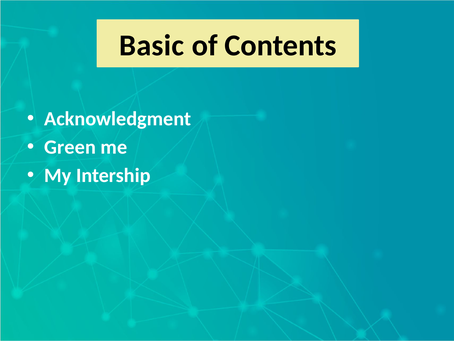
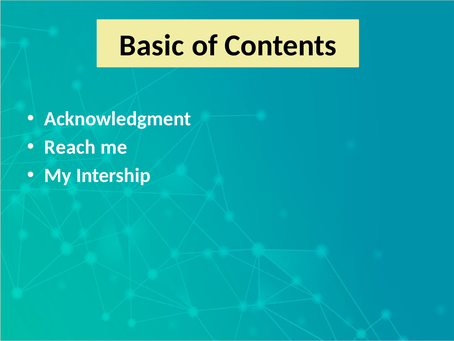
Green: Green -> Reach
